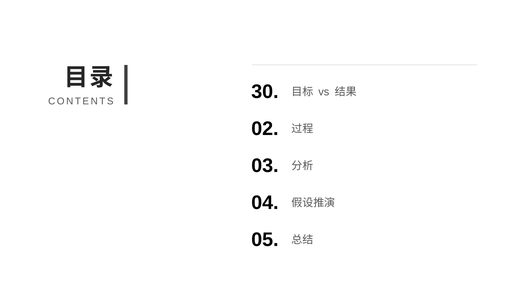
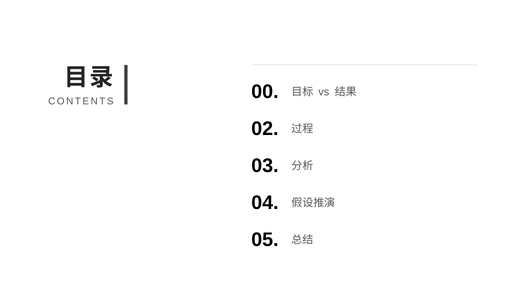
30: 30 -> 00
